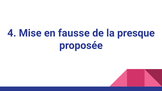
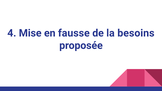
presque: presque -> besoins
